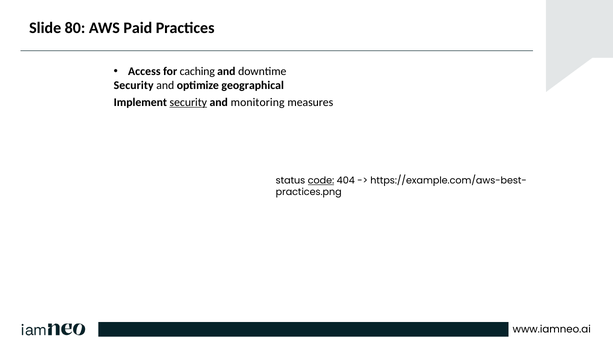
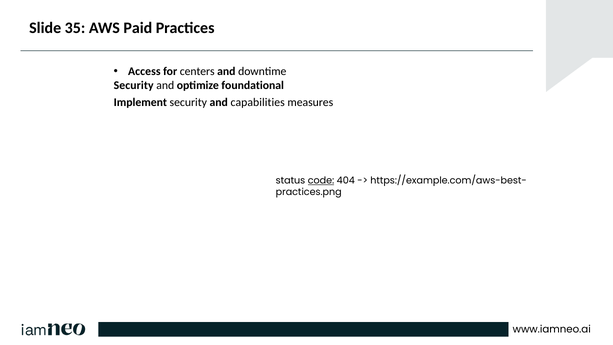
80: 80 -> 35
caching: caching -> centers
geographical: geographical -> foundational
security at (188, 102) underline: present -> none
monitoring: monitoring -> capabilities
